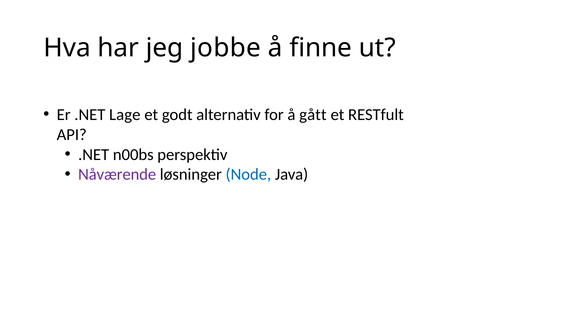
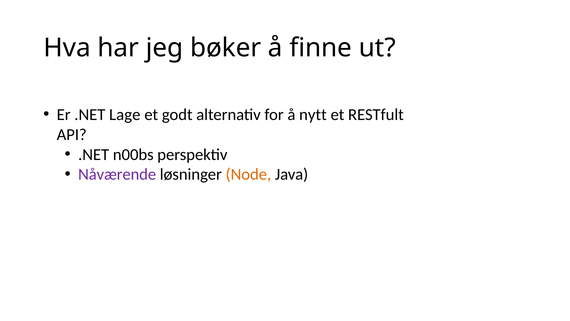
jobbe: jobbe -> bøker
gått: gått -> nytt
Node colour: blue -> orange
